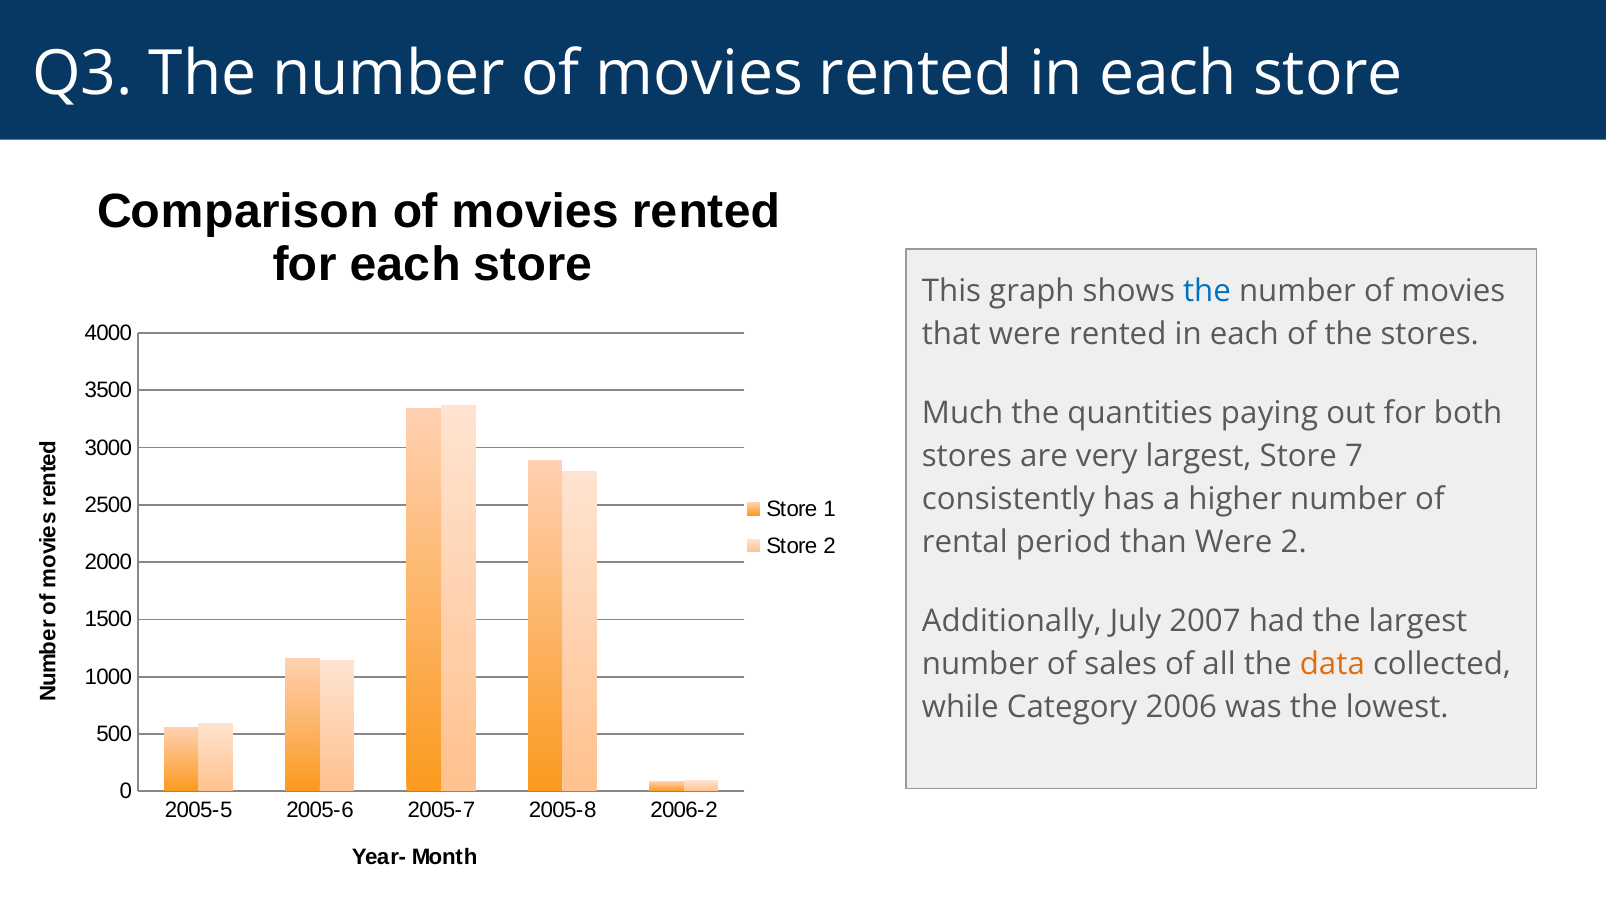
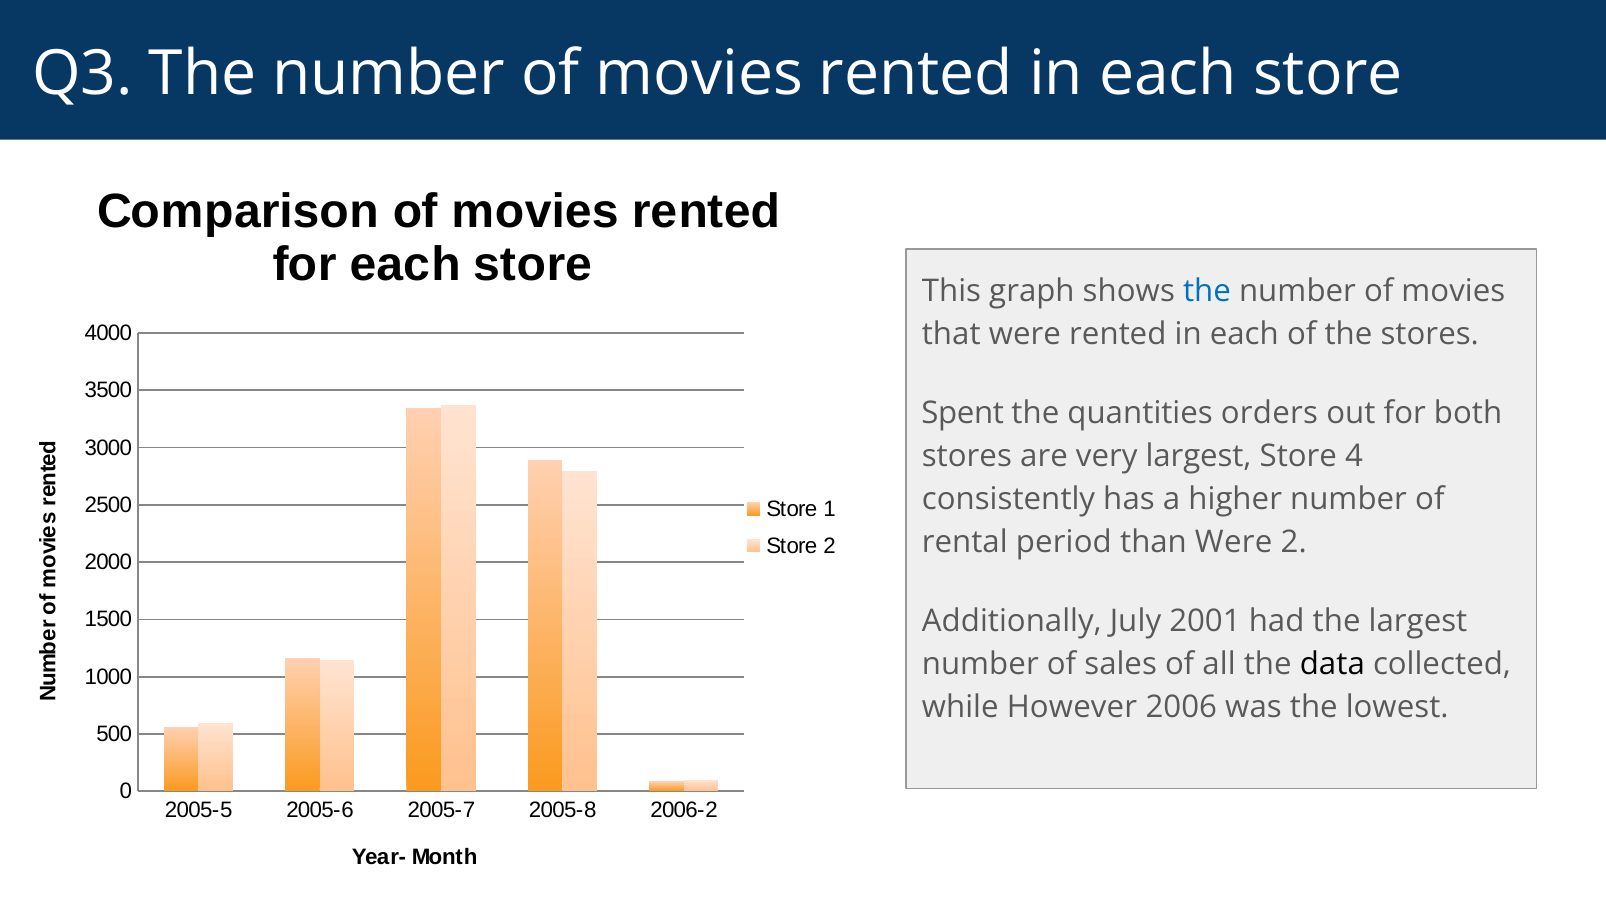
Much: Much -> Spent
paying: paying -> orders
7: 7 -> 4
2007: 2007 -> 2001
data colour: orange -> black
Category: Category -> However
